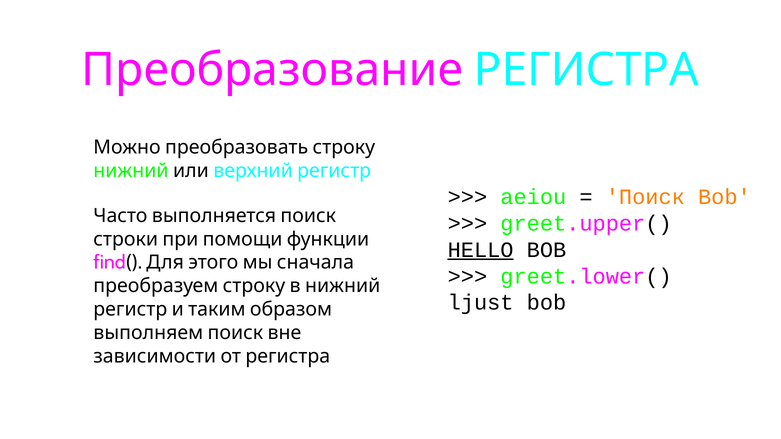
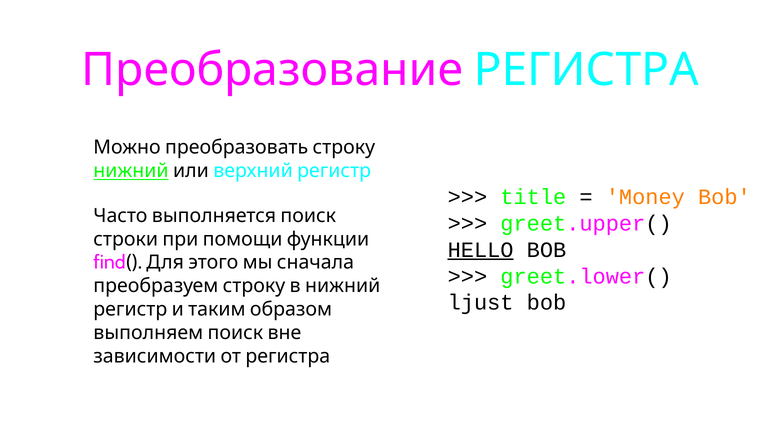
нижний underline: none -> present
aeiou: aeiou -> title
Поиск: Поиск -> Money
